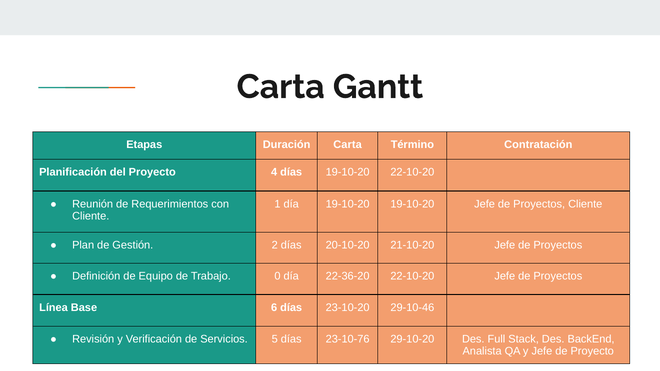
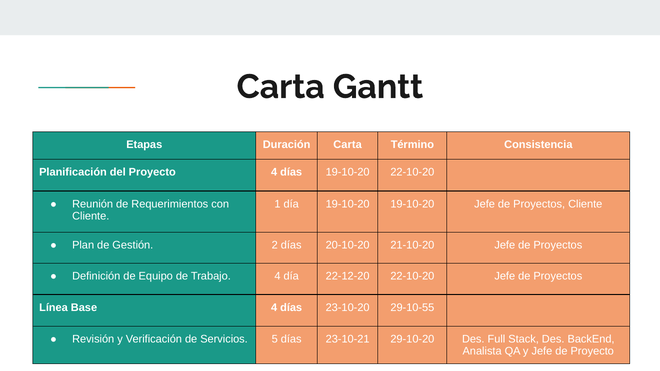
Contratación: Contratación -> Consistencia
Trabajo 0: 0 -> 4
22-36-20: 22-36-20 -> 22-12-20
Base 6: 6 -> 4
29-10-46: 29-10-46 -> 29-10-55
23-10-76: 23-10-76 -> 23-10-21
